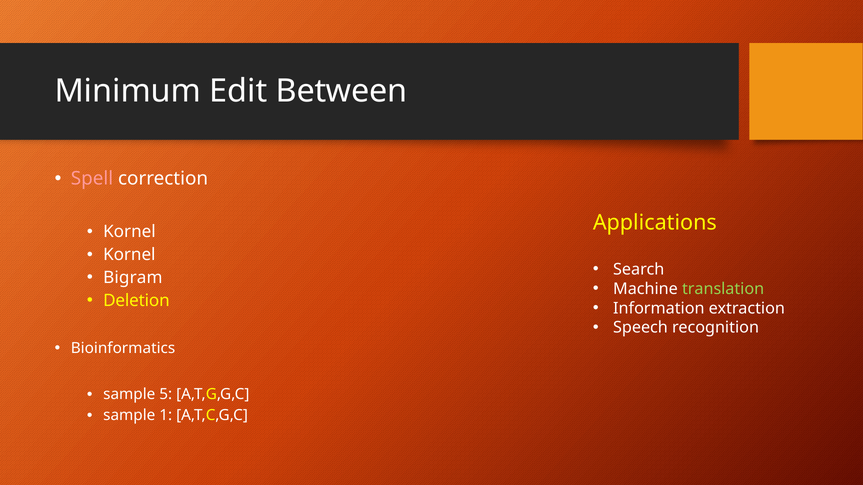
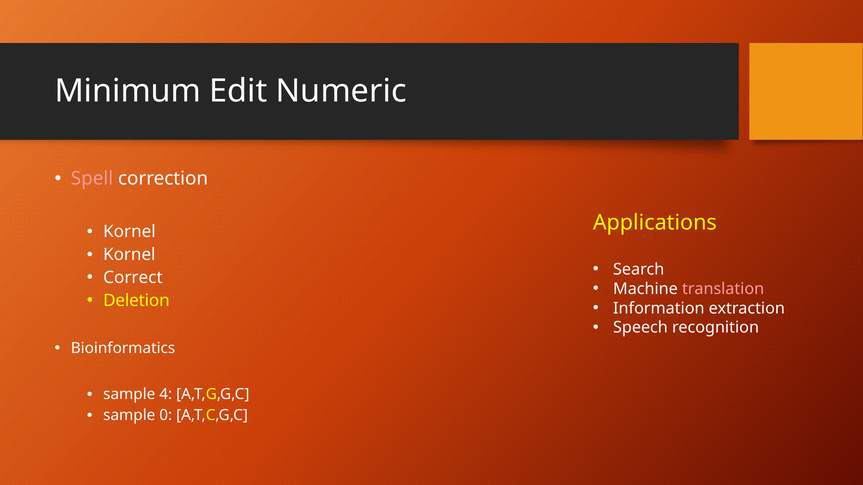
Between: Between -> Numeric
Bigram: Bigram -> Correct
translation colour: light green -> pink
5: 5 -> 4
1: 1 -> 0
